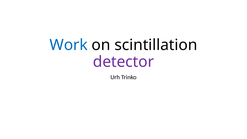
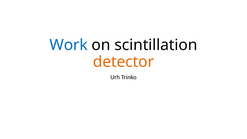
detector colour: purple -> orange
